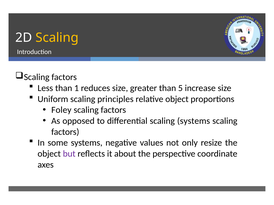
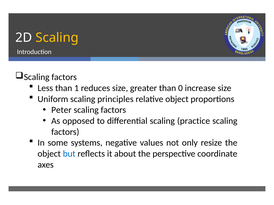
5: 5 -> 0
Foley: Foley -> Peter
scaling systems: systems -> practice
but colour: purple -> blue
